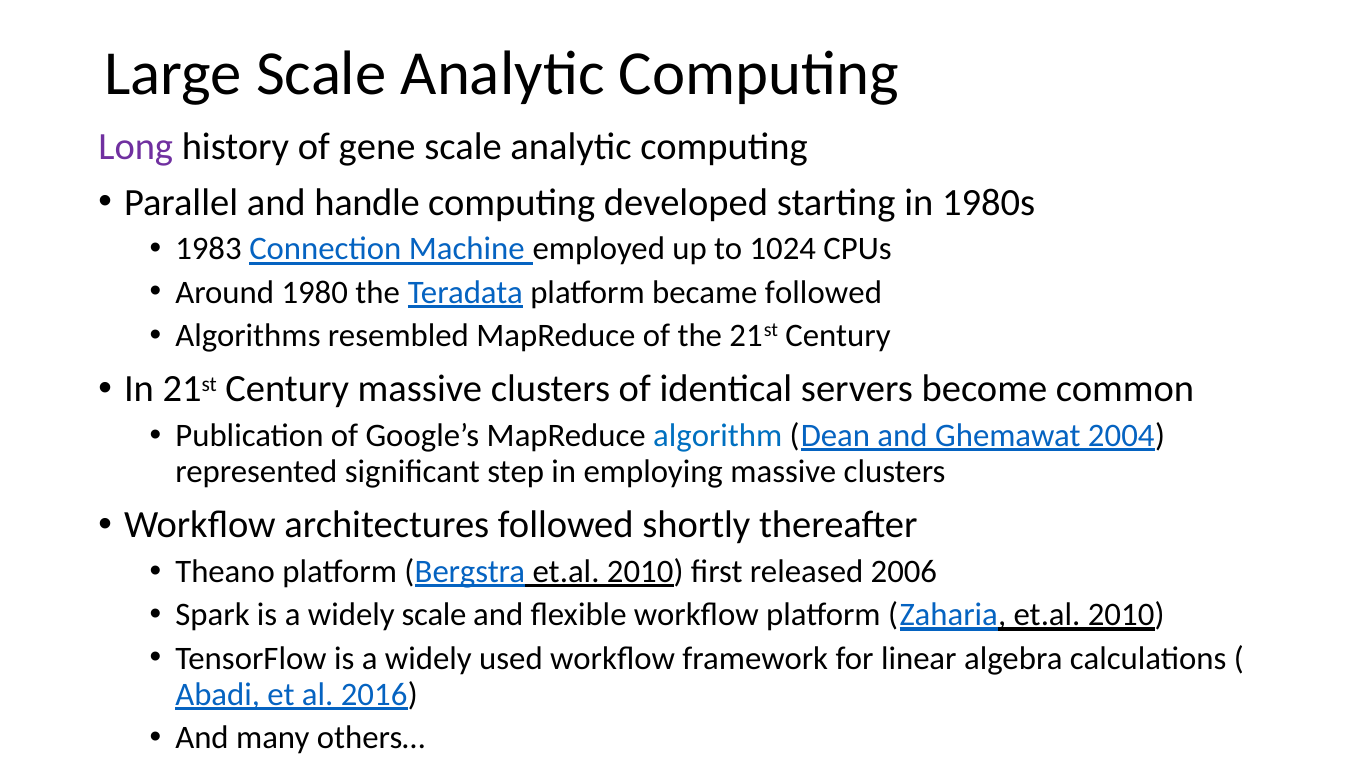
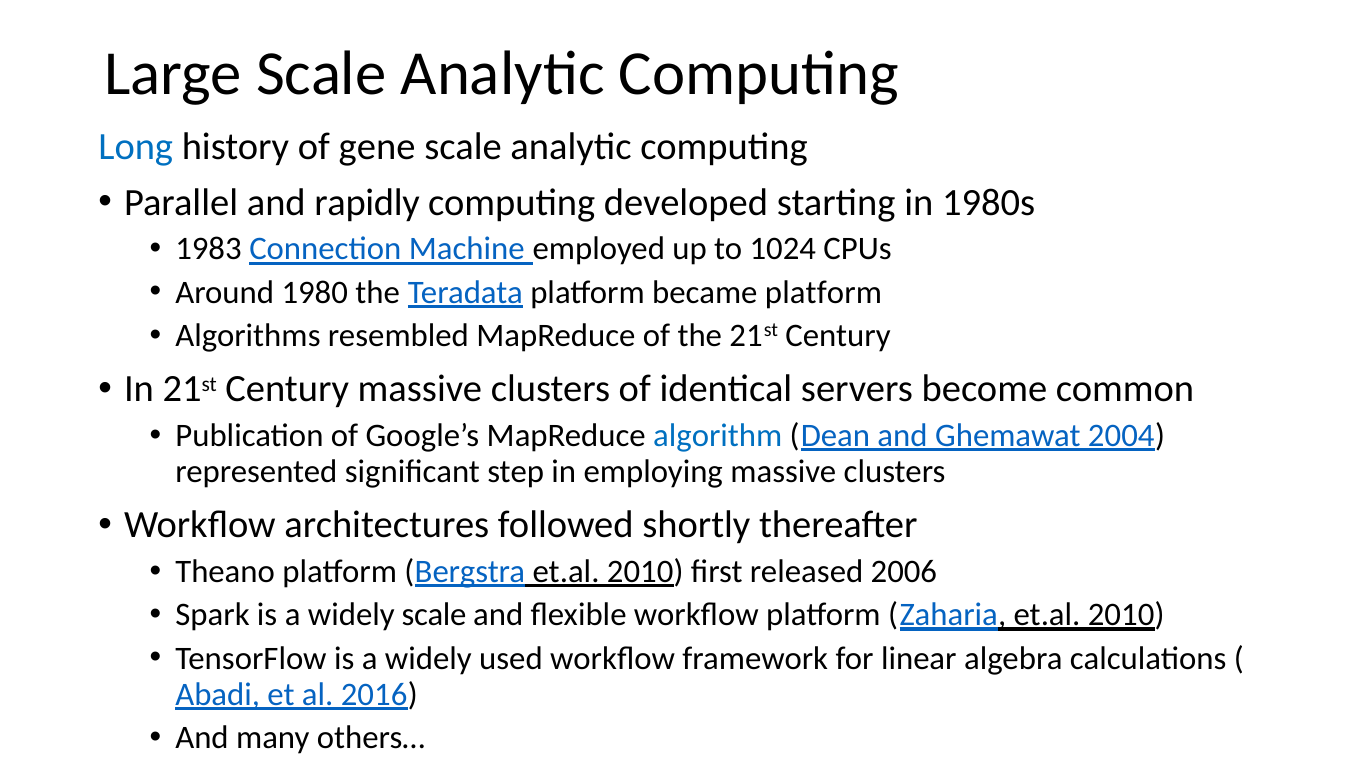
Long colour: purple -> blue
handle: handle -> rapidly
became followed: followed -> platform
